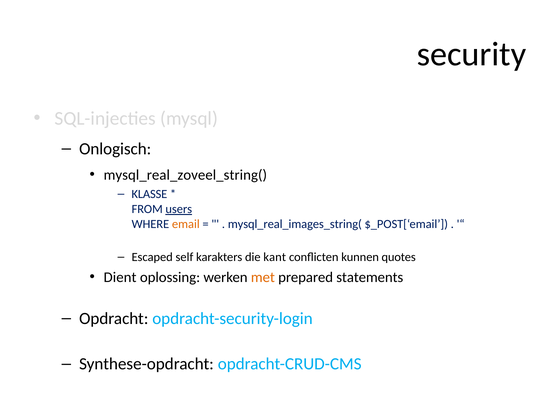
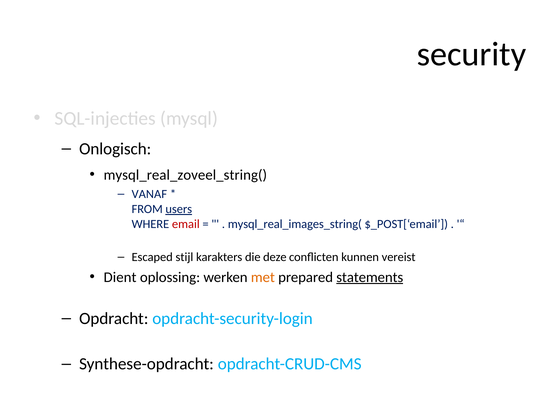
KLASSE: KLASSE -> VANAF
email colour: orange -> red
self: self -> stijl
kant: kant -> deze
quotes: quotes -> vereist
statements underline: none -> present
